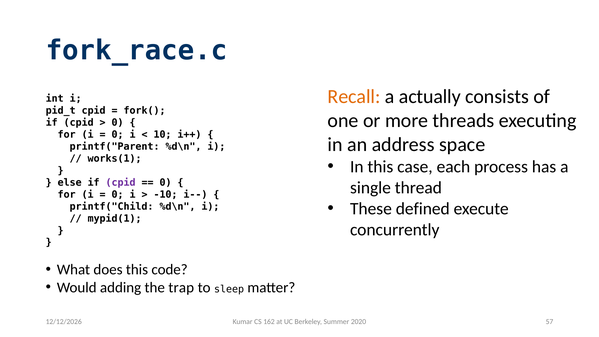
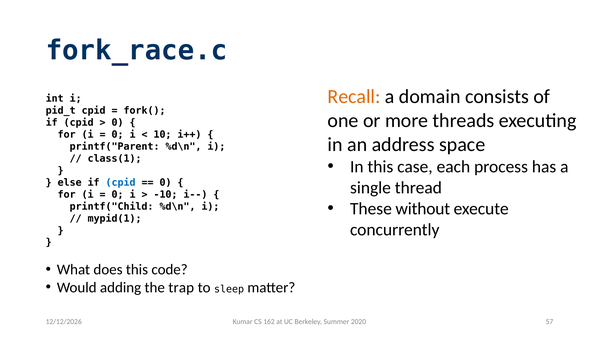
actually: actually -> domain
works(1: works(1 -> class(1
cpid at (121, 182) colour: purple -> blue
defined: defined -> without
